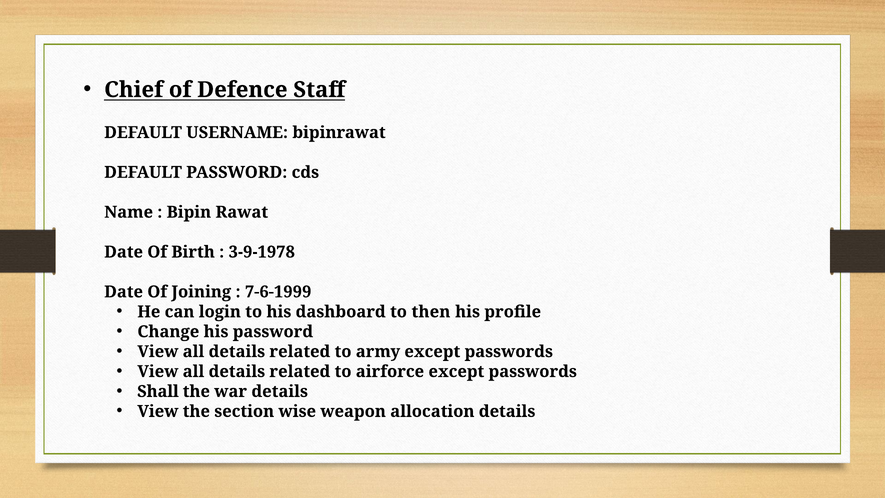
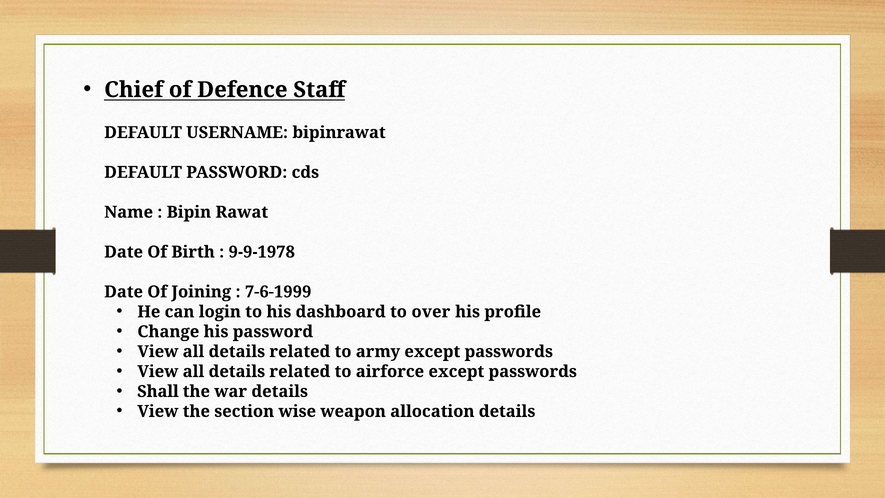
3-9-1978: 3-9-1978 -> 9-9-1978
then: then -> over
